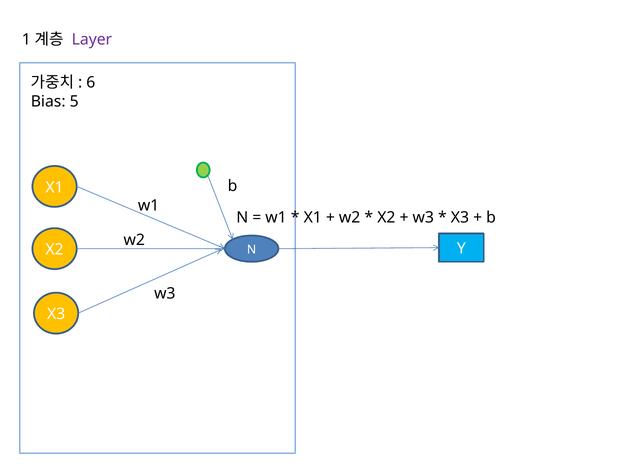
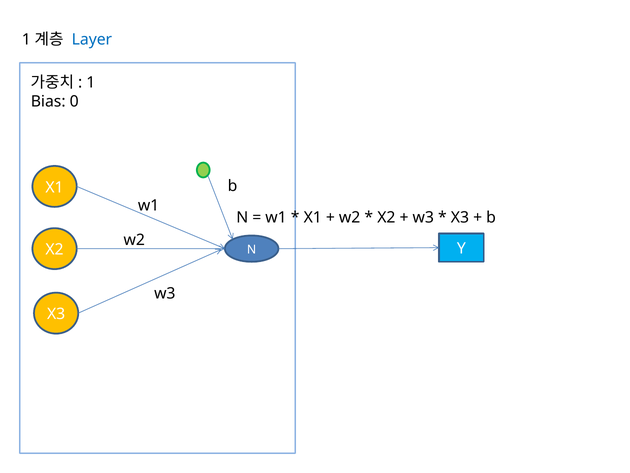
Layer colour: purple -> blue
6: 6 -> 1
5: 5 -> 0
